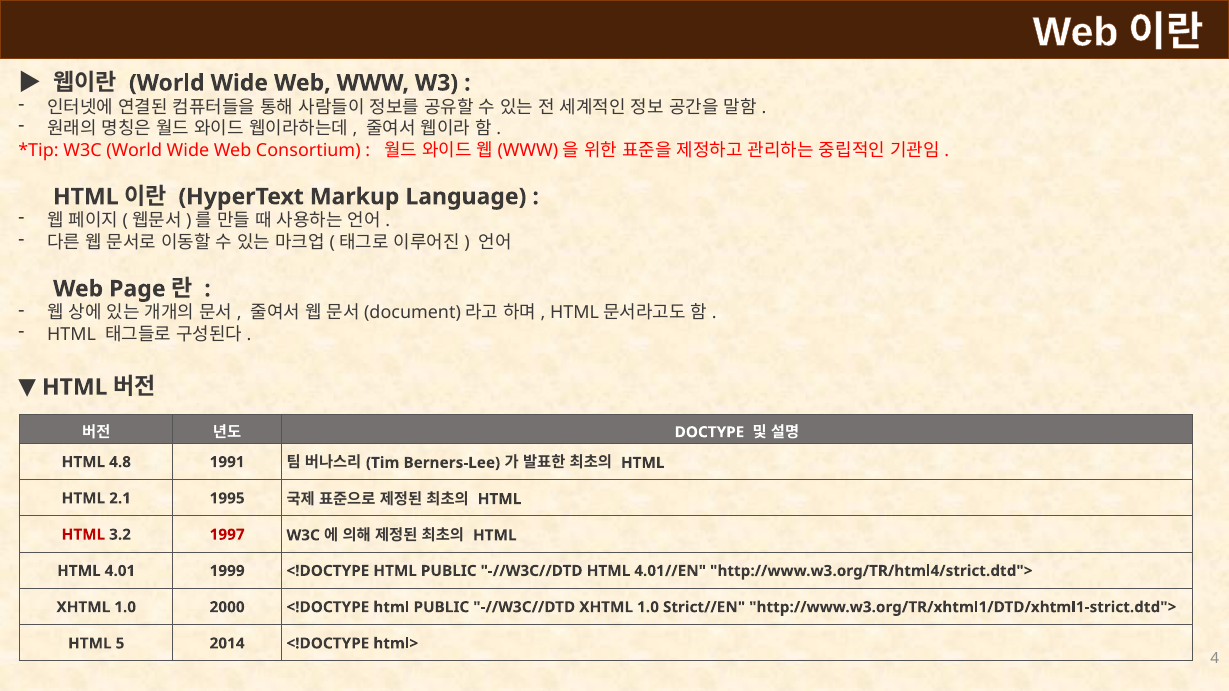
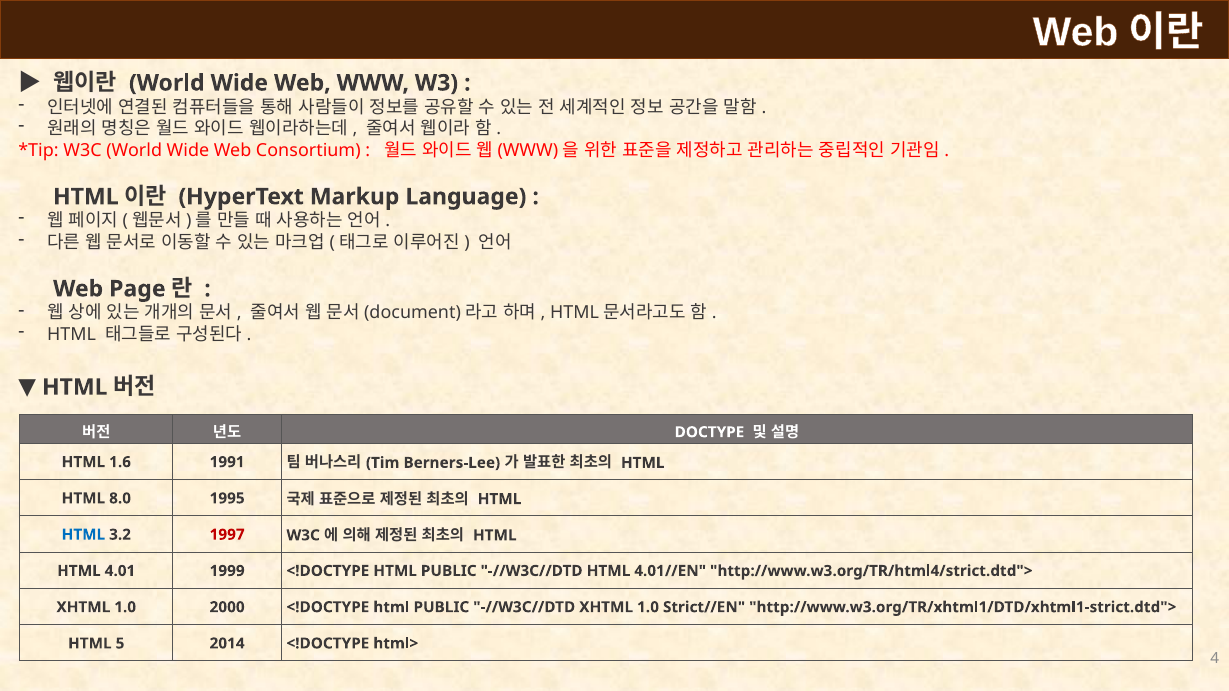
4.8: 4.8 -> 1.6
2.1: 2.1 -> 8.0
HTML at (83, 535) colour: red -> blue
